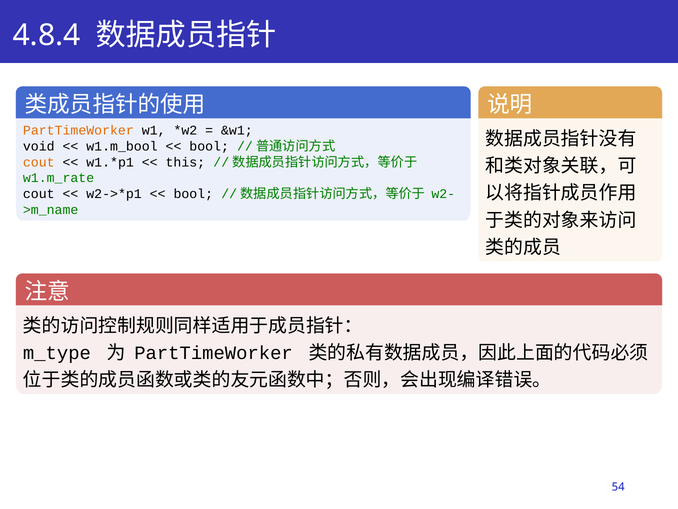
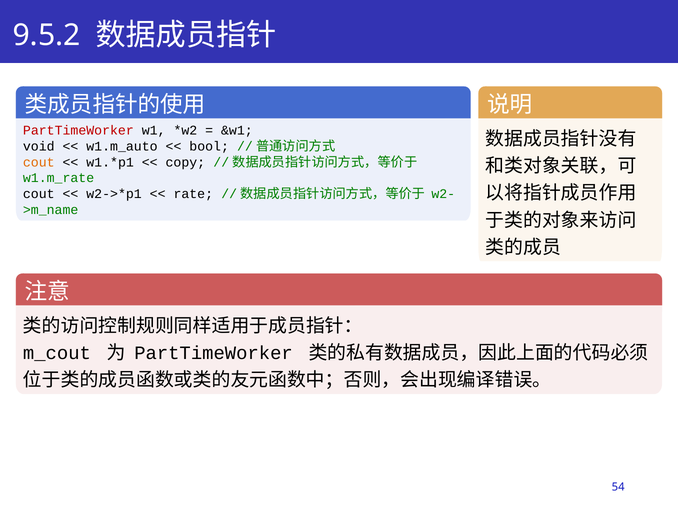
4.8.4: 4.8.4 -> 9.5.2
PartTimeWorker at (78, 130) colour: orange -> red
w1.m_bool: w1.m_bool -> w1.m_auto
this: this -> copy
bool at (193, 194): bool -> rate
m_type: m_type -> m_cout
